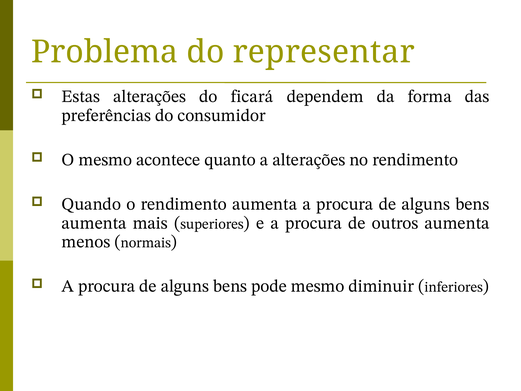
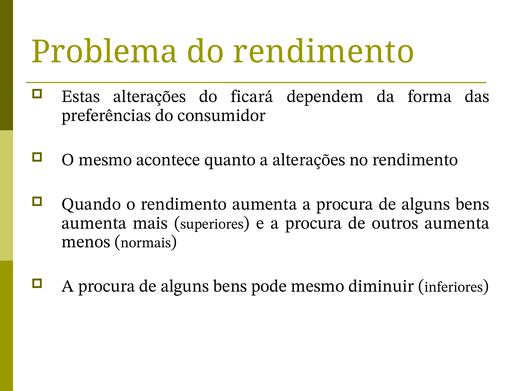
do representar: representar -> rendimento
